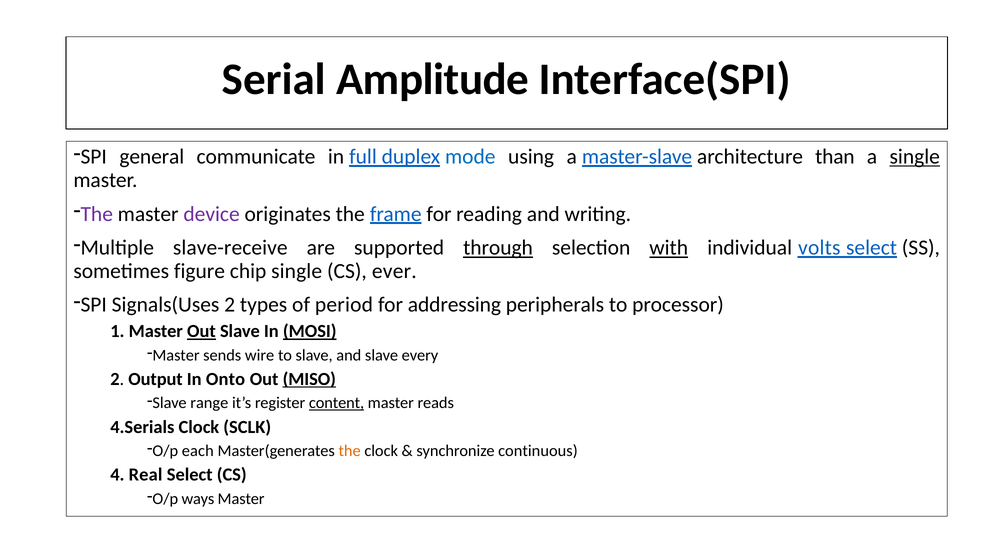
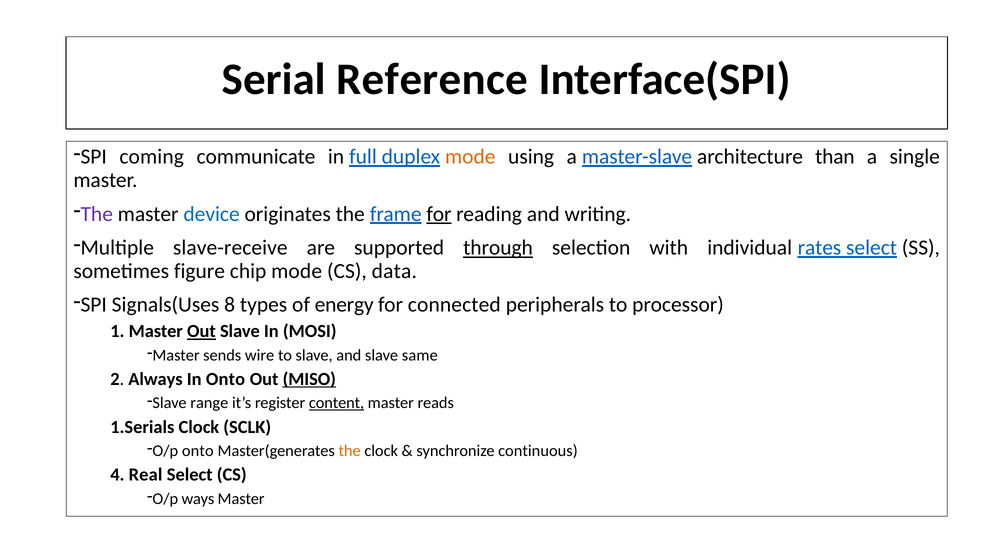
Amplitude: Amplitude -> Reference
general: general -> coming
mode at (470, 157) colour: blue -> orange
single at (915, 157) underline: present -> none
device colour: purple -> blue
for at (439, 214) underline: none -> present
with underline: present -> none
volts: volts -> rates
chip single: single -> mode
ever: ever -> data
Signals(Uses 2: 2 -> 8
period: period -> energy
addressing: addressing -> connected
MOSI underline: present -> none
every: every -> same
Output: Output -> Always
4.Serials: 4.Serials -> 1.Serials
O/p each: each -> onto
